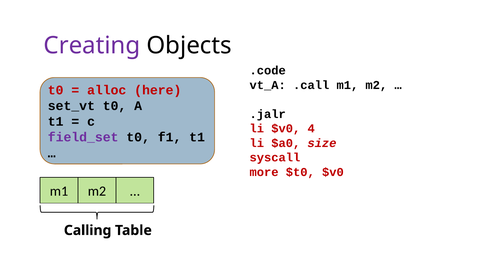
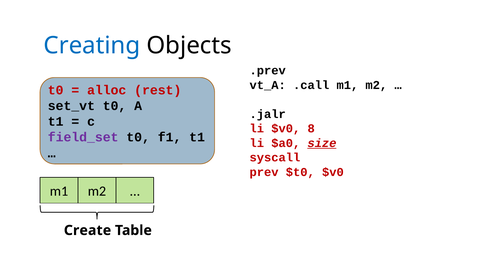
Creating colour: purple -> blue
.code: .code -> .prev
here: here -> rest
4: 4 -> 8
size underline: none -> present
more: more -> prev
Calling: Calling -> Create
